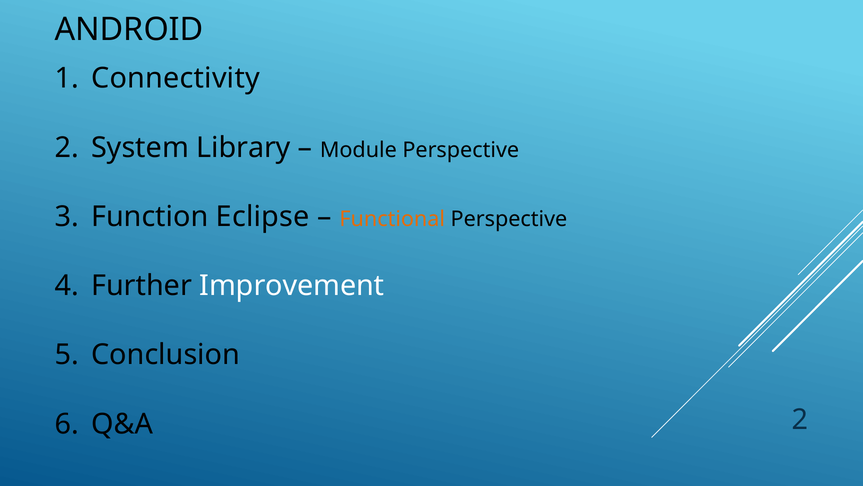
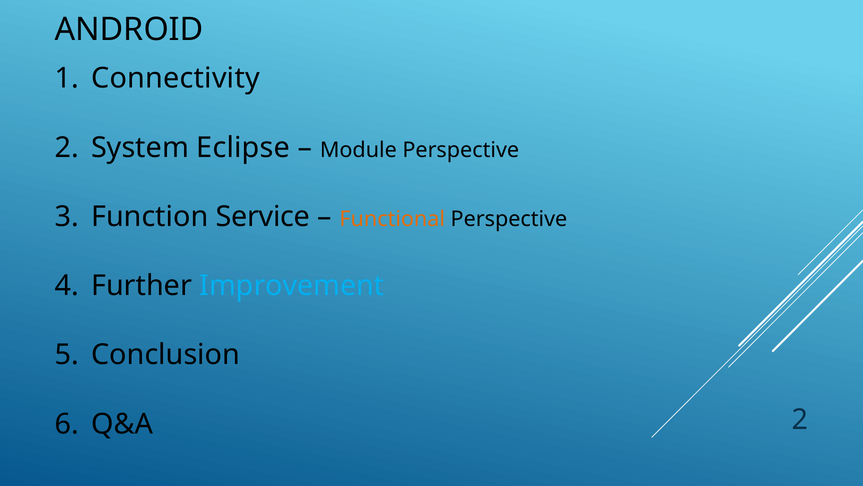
Library: Library -> Eclipse
Eclipse: Eclipse -> Service
Improvement colour: white -> light blue
